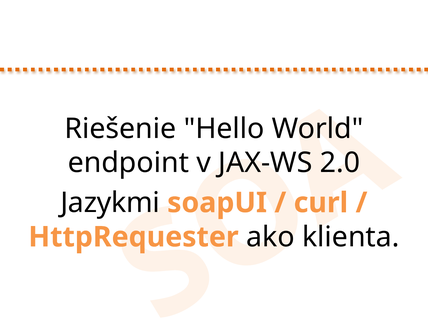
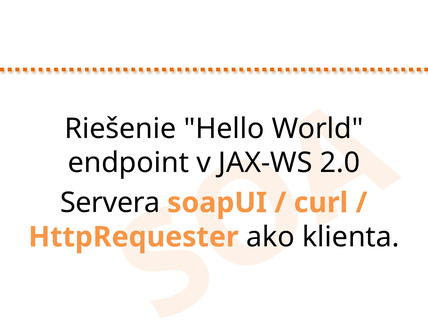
Jazykmi: Jazykmi -> Servera
